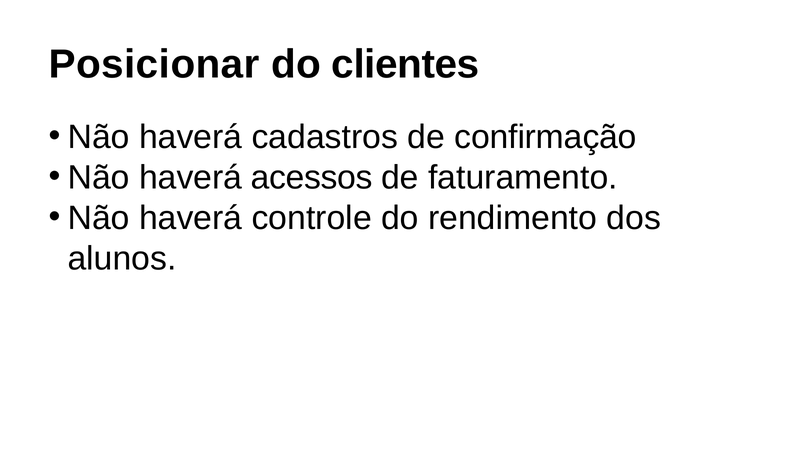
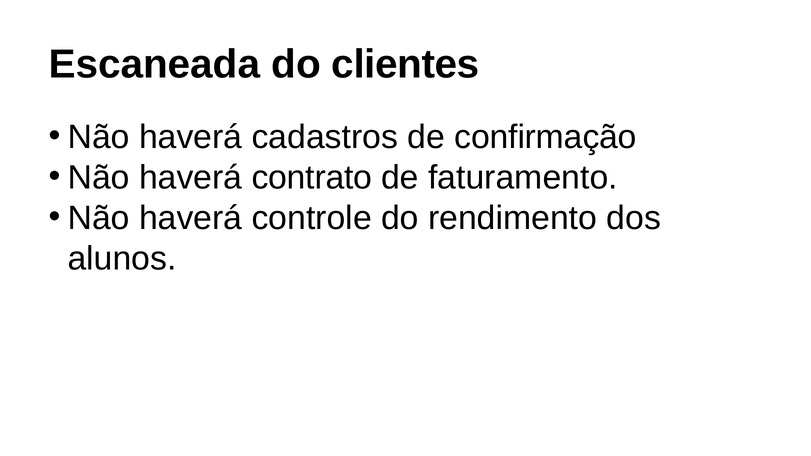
Posicionar: Posicionar -> Escaneada
acessos: acessos -> contrato
